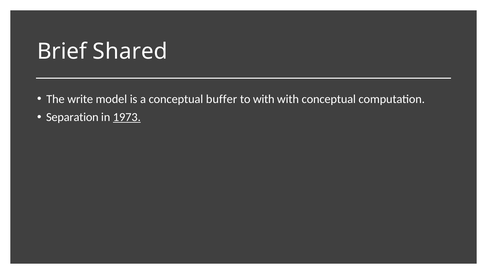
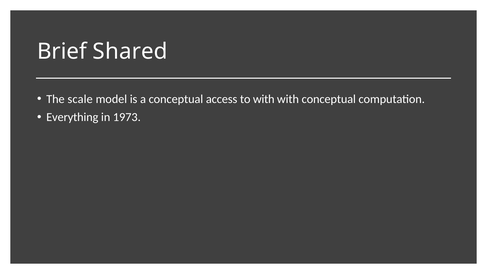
write: write -> scale
buffer: buffer -> access
Separation: Separation -> Everything
1973 underline: present -> none
